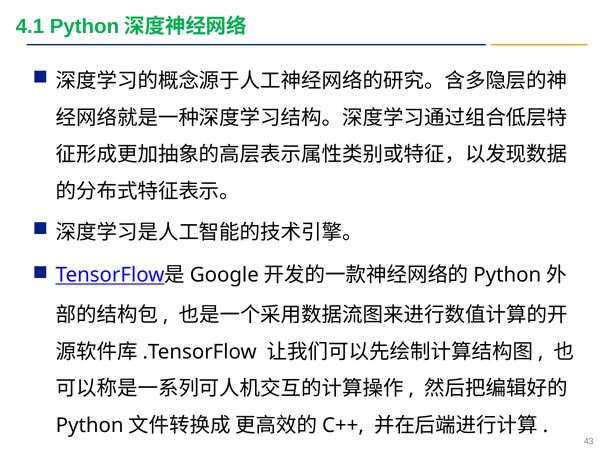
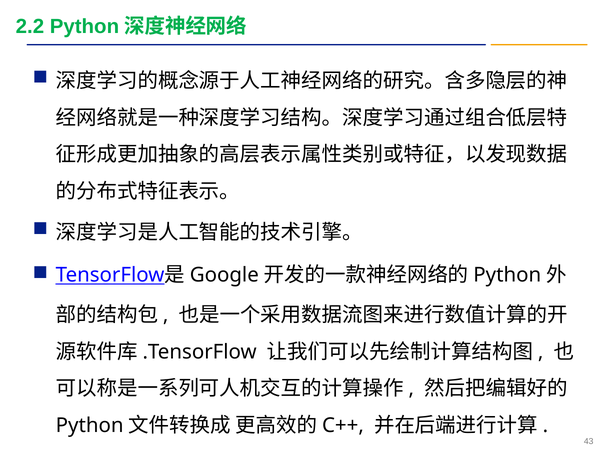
4.1: 4.1 -> 2.2
